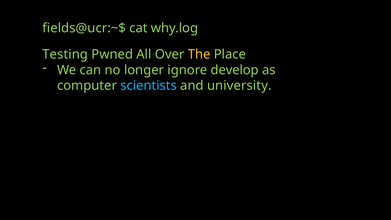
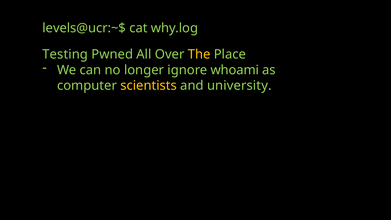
fields@ucr:~$: fields@ucr:~$ -> levels@ucr:~$
develop: develop -> whoami
scientists colour: light blue -> yellow
